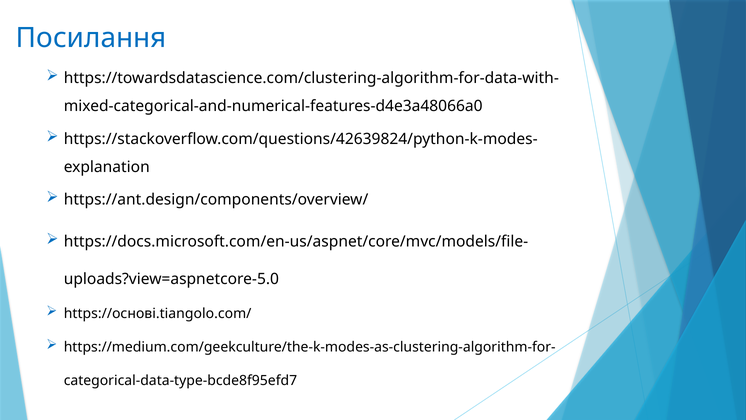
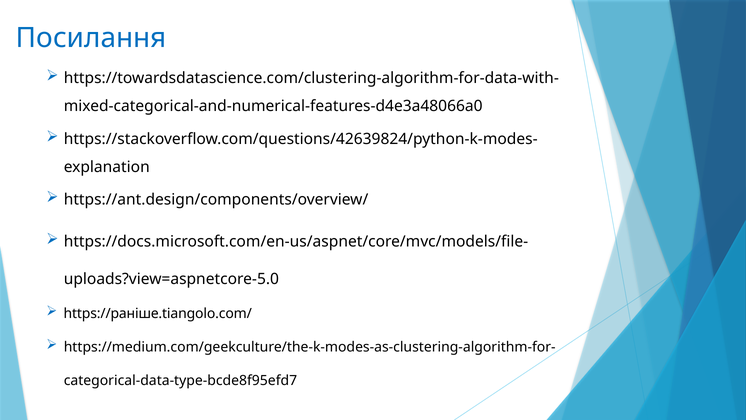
https://основі.tiangolo.com/: https://основі.tiangolo.com/ -> https://раніше.tiangolo.com/
